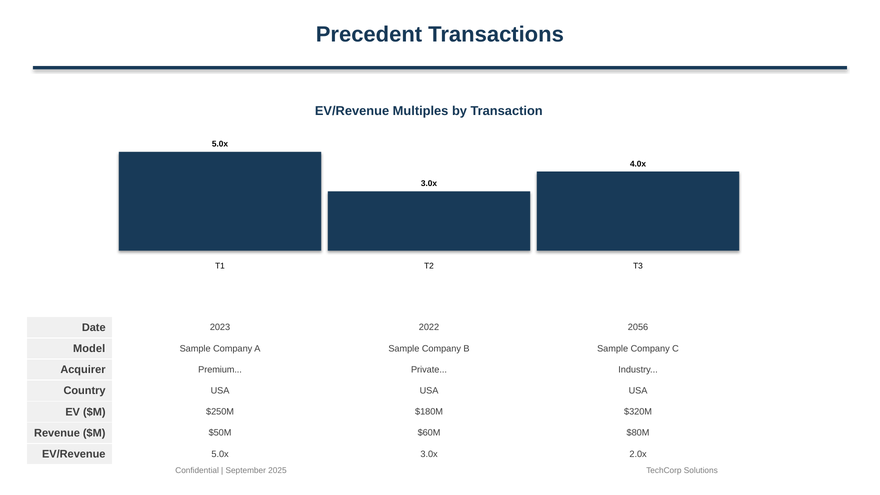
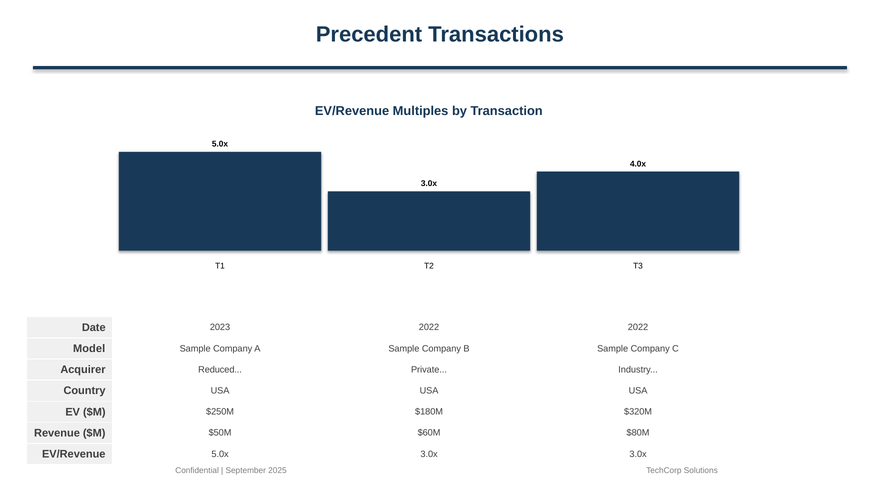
2022 2056: 2056 -> 2022
Premium: Premium -> Reduced
3.0x 2.0x: 2.0x -> 3.0x
